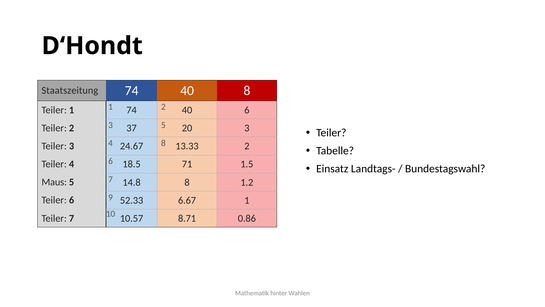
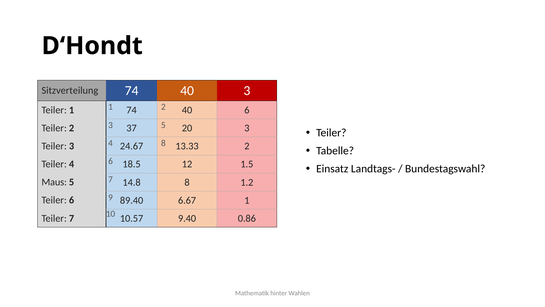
Staatszeitung: Staatszeitung -> Sitzverteilung
40 8: 8 -> 3
71: 71 -> 12
52.33: 52.33 -> 89.40
8.71: 8.71 -> 9.40
